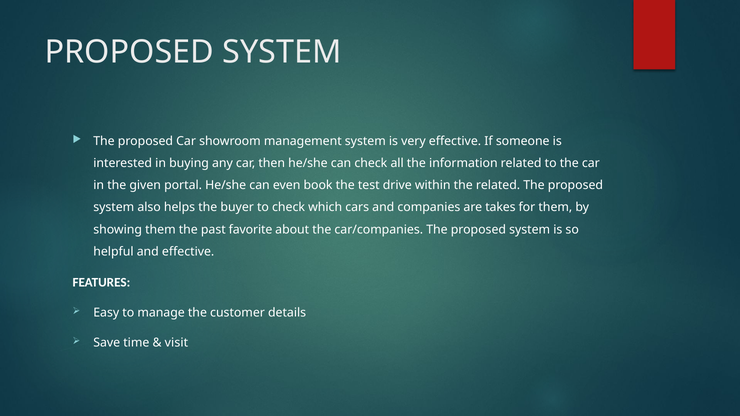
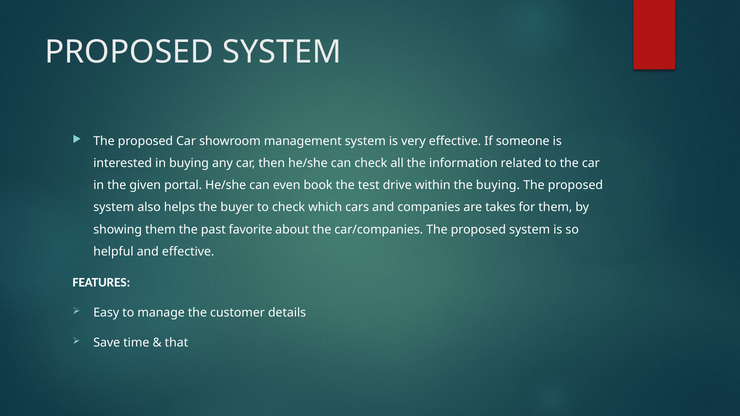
the related: related -> buying
visit: visit -> that
